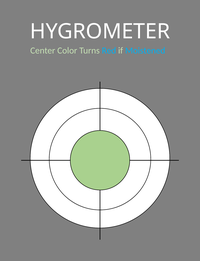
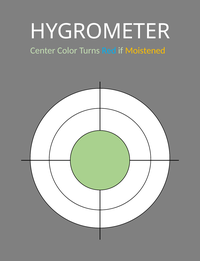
Moistened colour: light blue -> yellow
